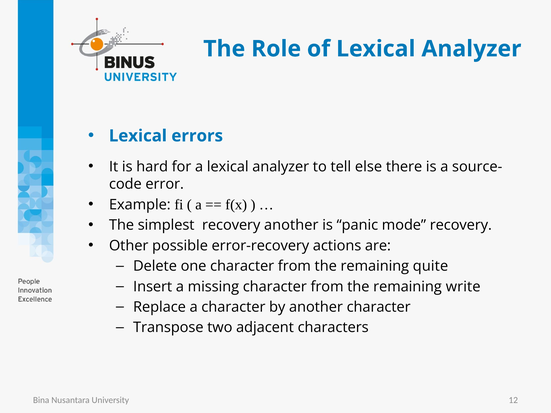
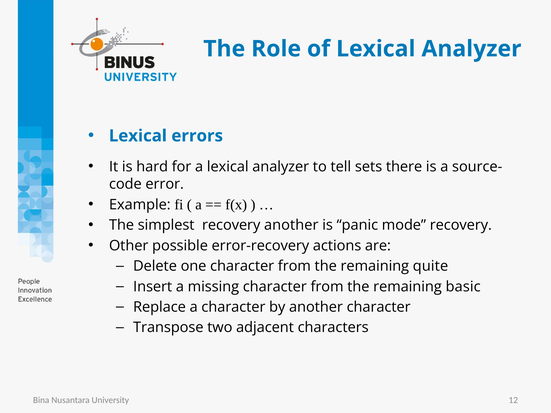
else: else -> sets
write: write -> basic
